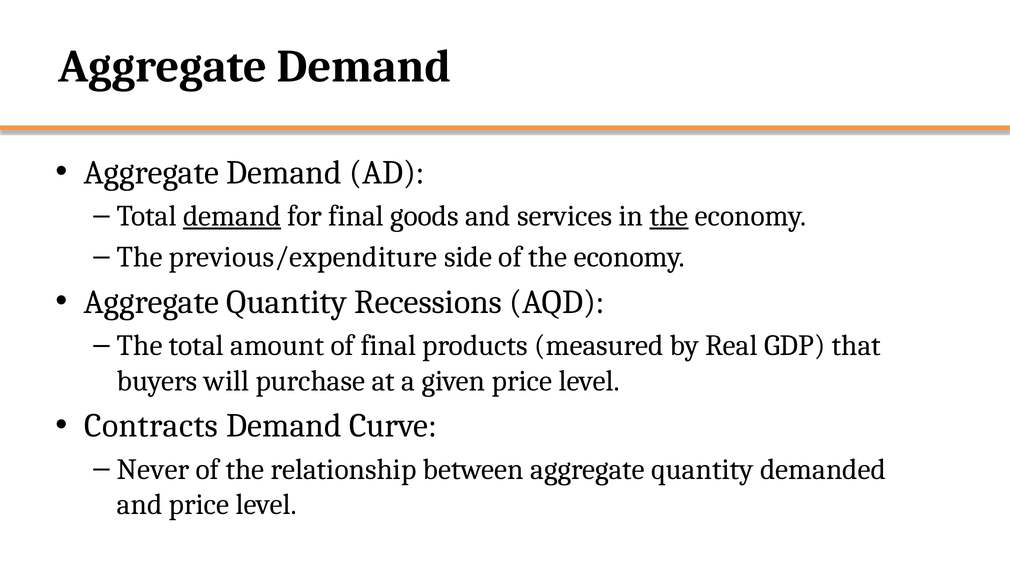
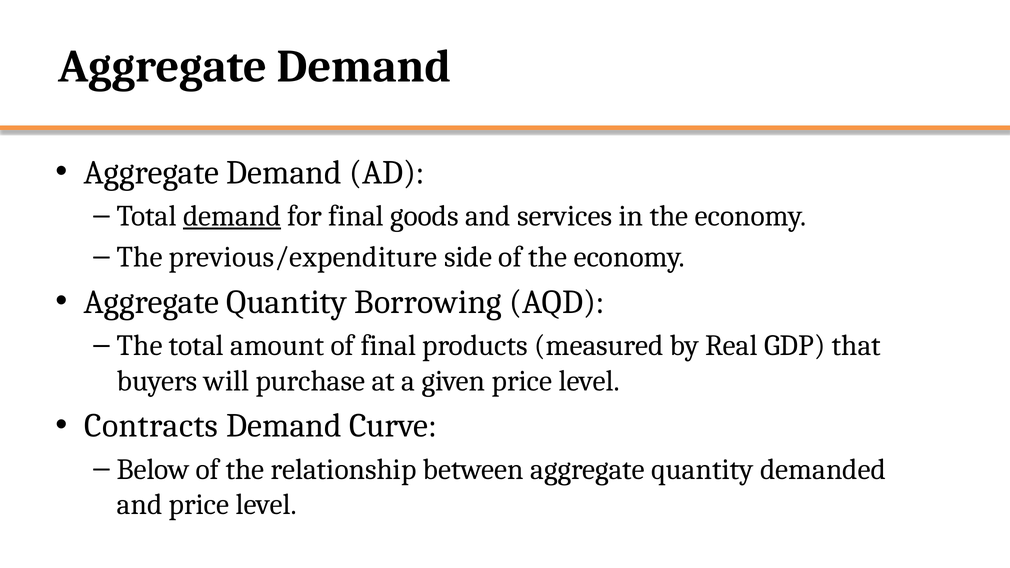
the at (669, 216) underline: present -> none
Recessions: Recessions -> Borrowing
Never: Never -> Below
